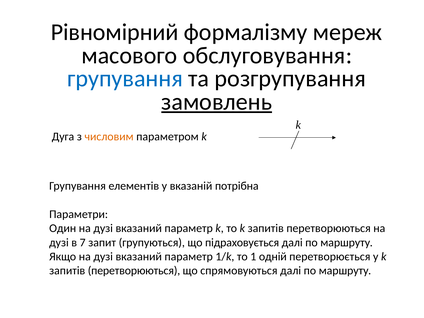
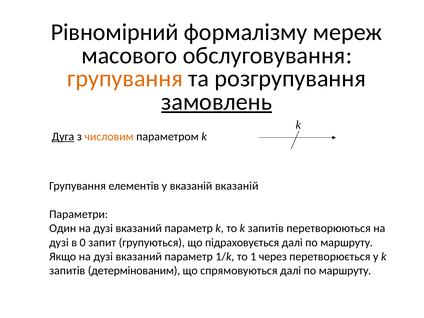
групування at (125, 79) colour: blue -> orange
Дуга underline: none -> present
вказаній потрібна: потрібна -> вказаній
7: 7 -> 0
одній: одній -> через
перетворюються at (134, 271): перетворюються -> детермінованим
